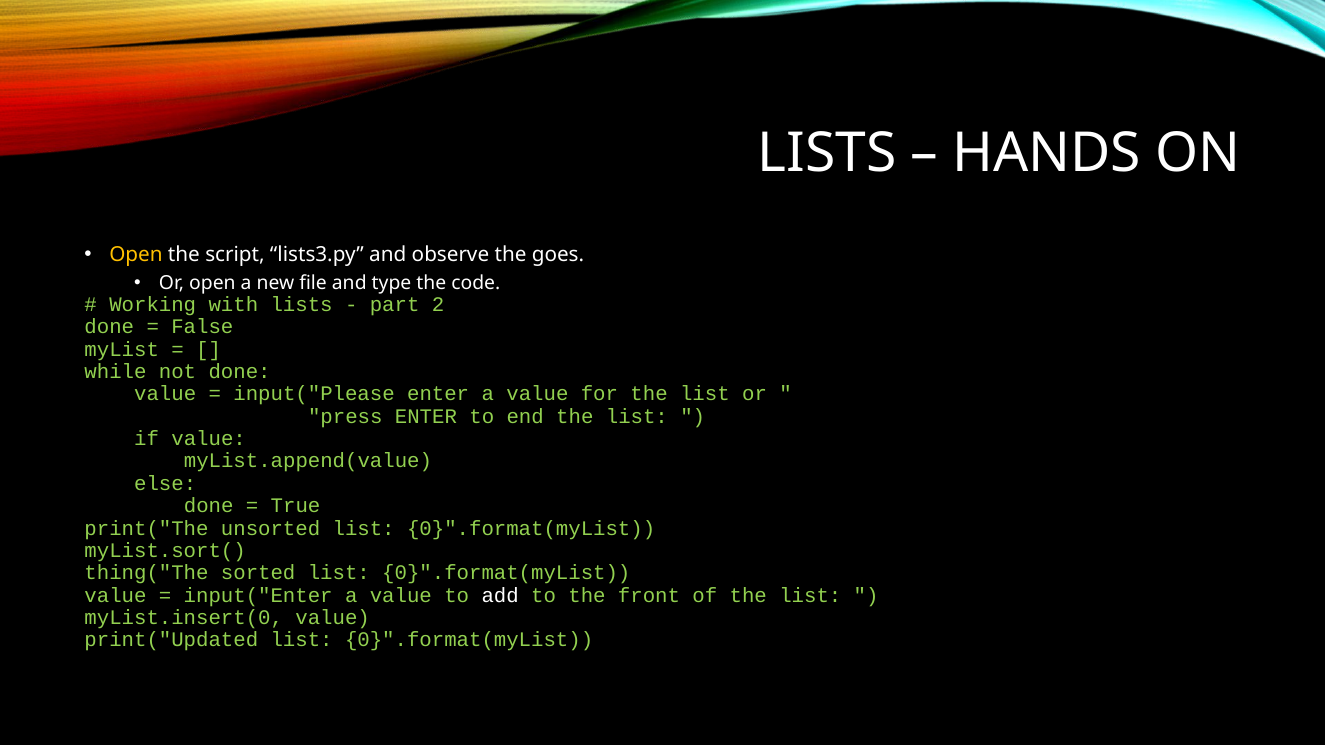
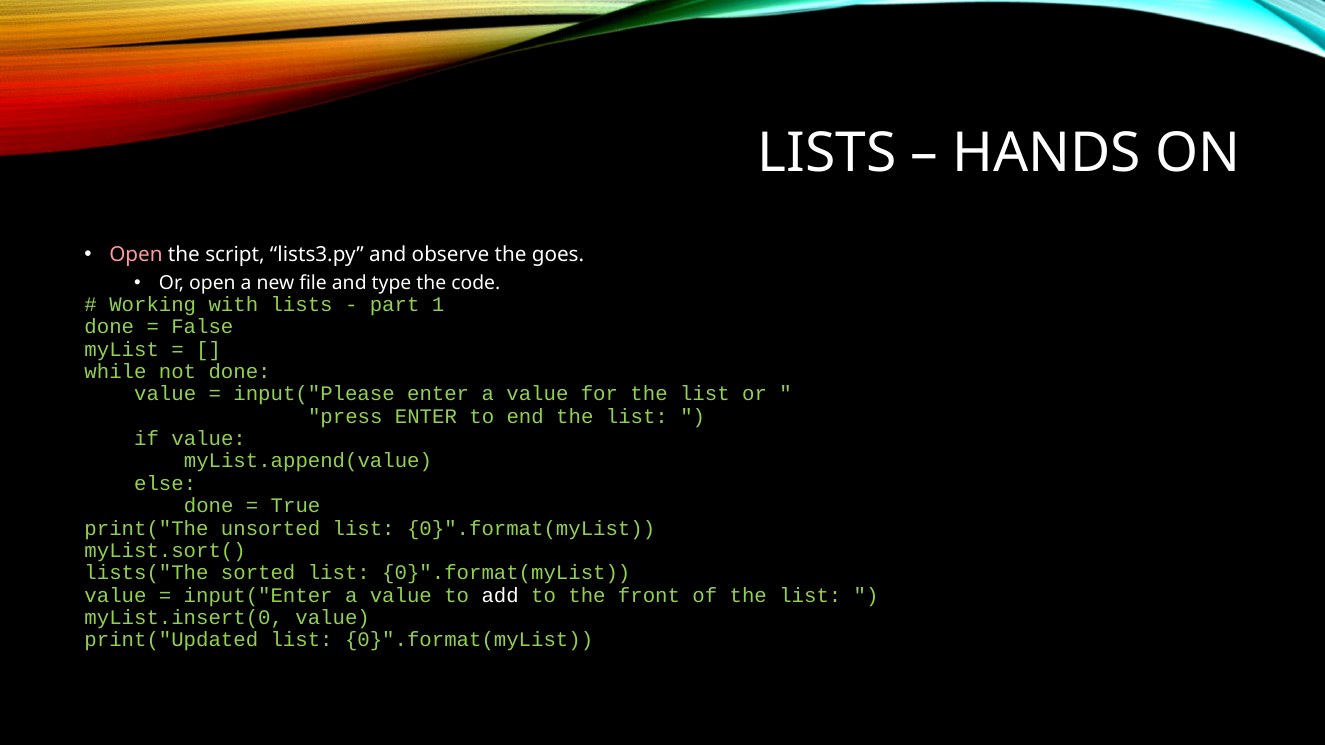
Open at (136, 255) colour: yellow -> pink
2: 2 -> 1
thing("The: thing("The -> lists("The
